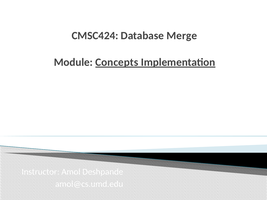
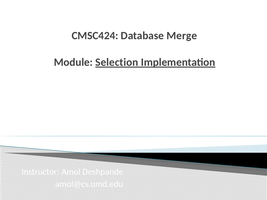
Concepts: Concepts -> Selection
